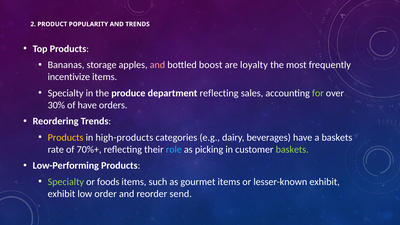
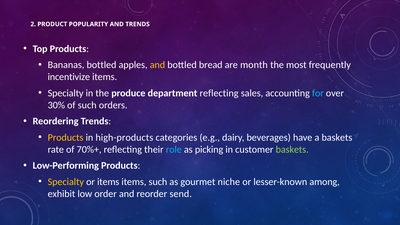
Bananas storage: storage -> bottled
and at (157, 65) colour: pink -> yellow
boost: boost -> bread
loyalty: loyalty -> month
for colour: light green -> light blue
of have: have -> such
Specialty at (66, 182) colour: light green -> yellow
or foods: foods -> items
gourmet items: items -> niche
lesser-known exhibit: exhibit -> among
